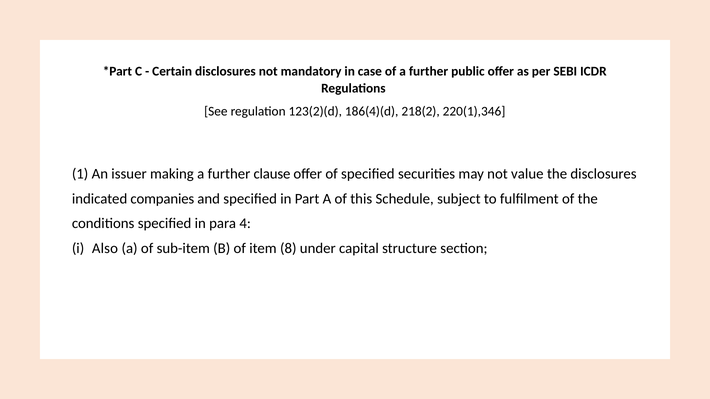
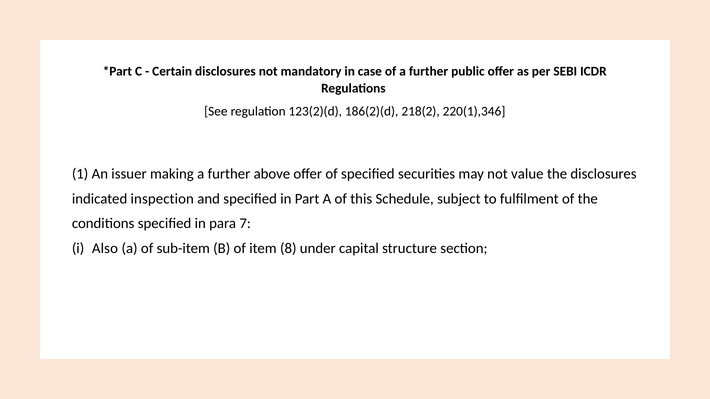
186(4)(d: 186(4)(d -> 186(2)(d
clause: clause -> above
companies: companies -> inspection
4: 4 -> 7
